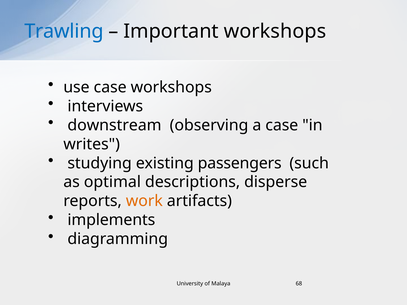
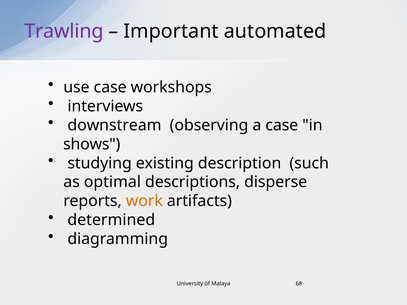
Trawling colour: blue -> purple
Important workshops: workshops -> automated
writes: writes -> shows
passengers: passengers -> description
implements: implements -> determined
